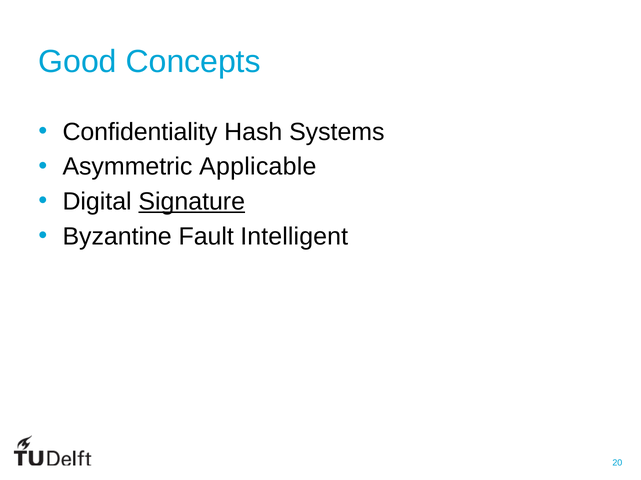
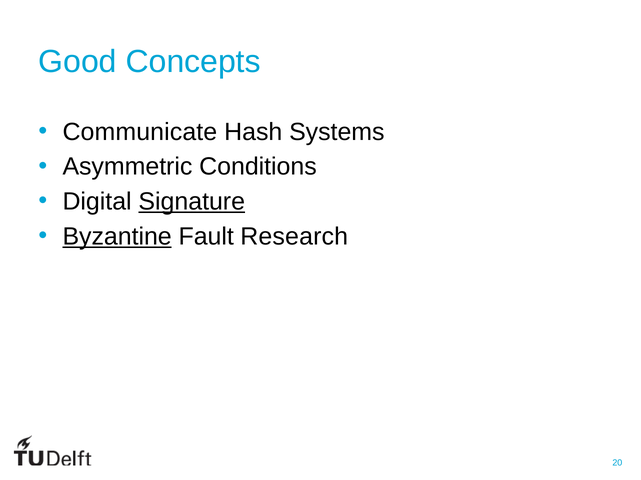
Confidentiality: Confidentiality -> Communicate
Applicable: Applicable -> Conditions
Byzantine underline: none -> present
Intelligent: Intelligent -> Research
